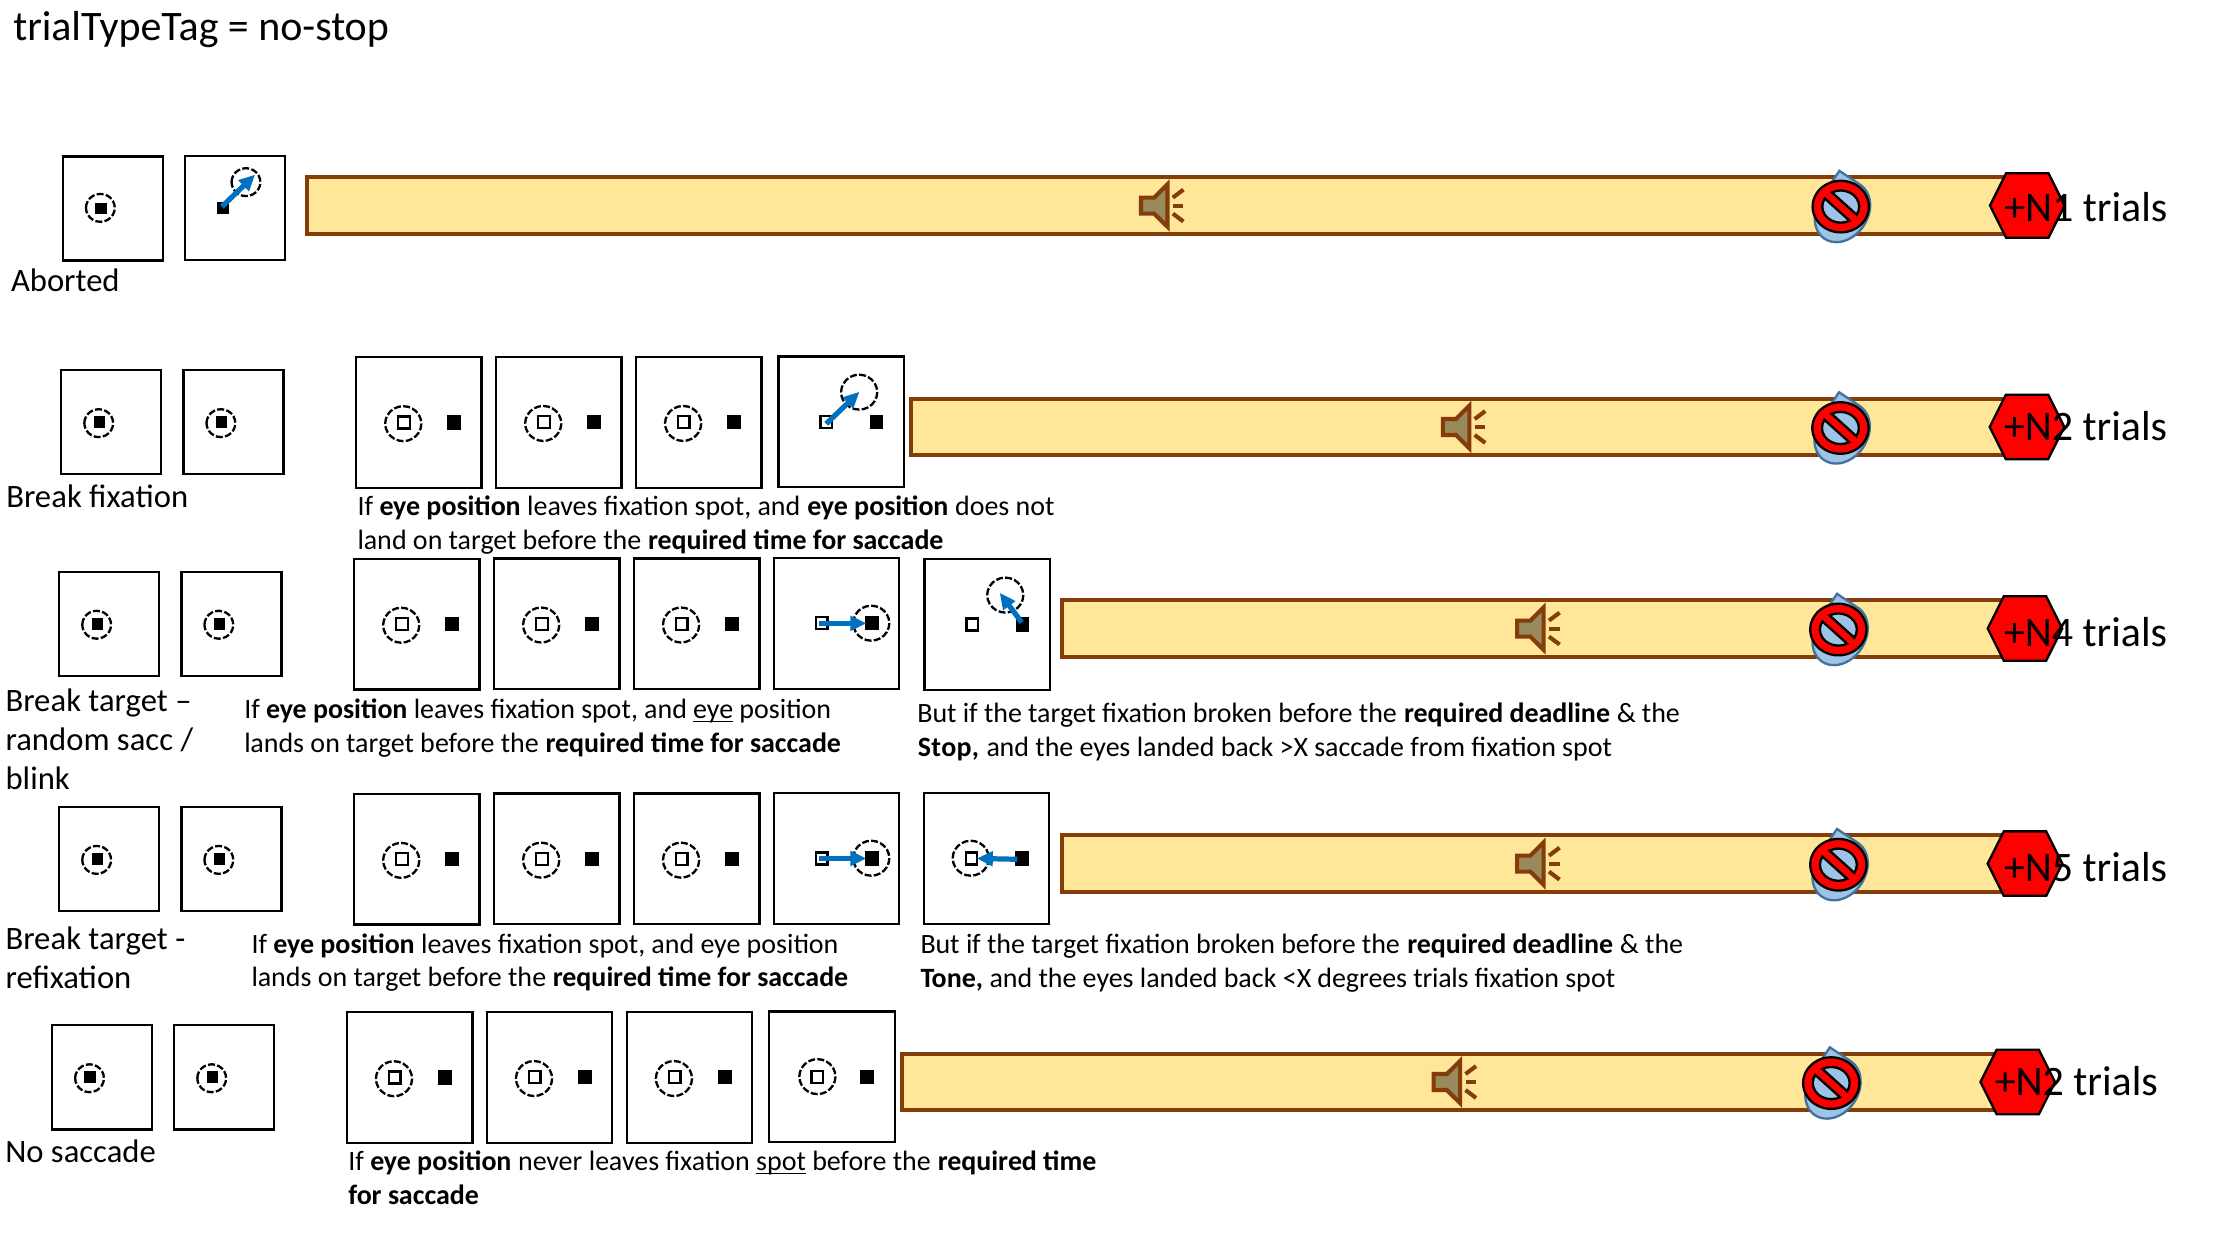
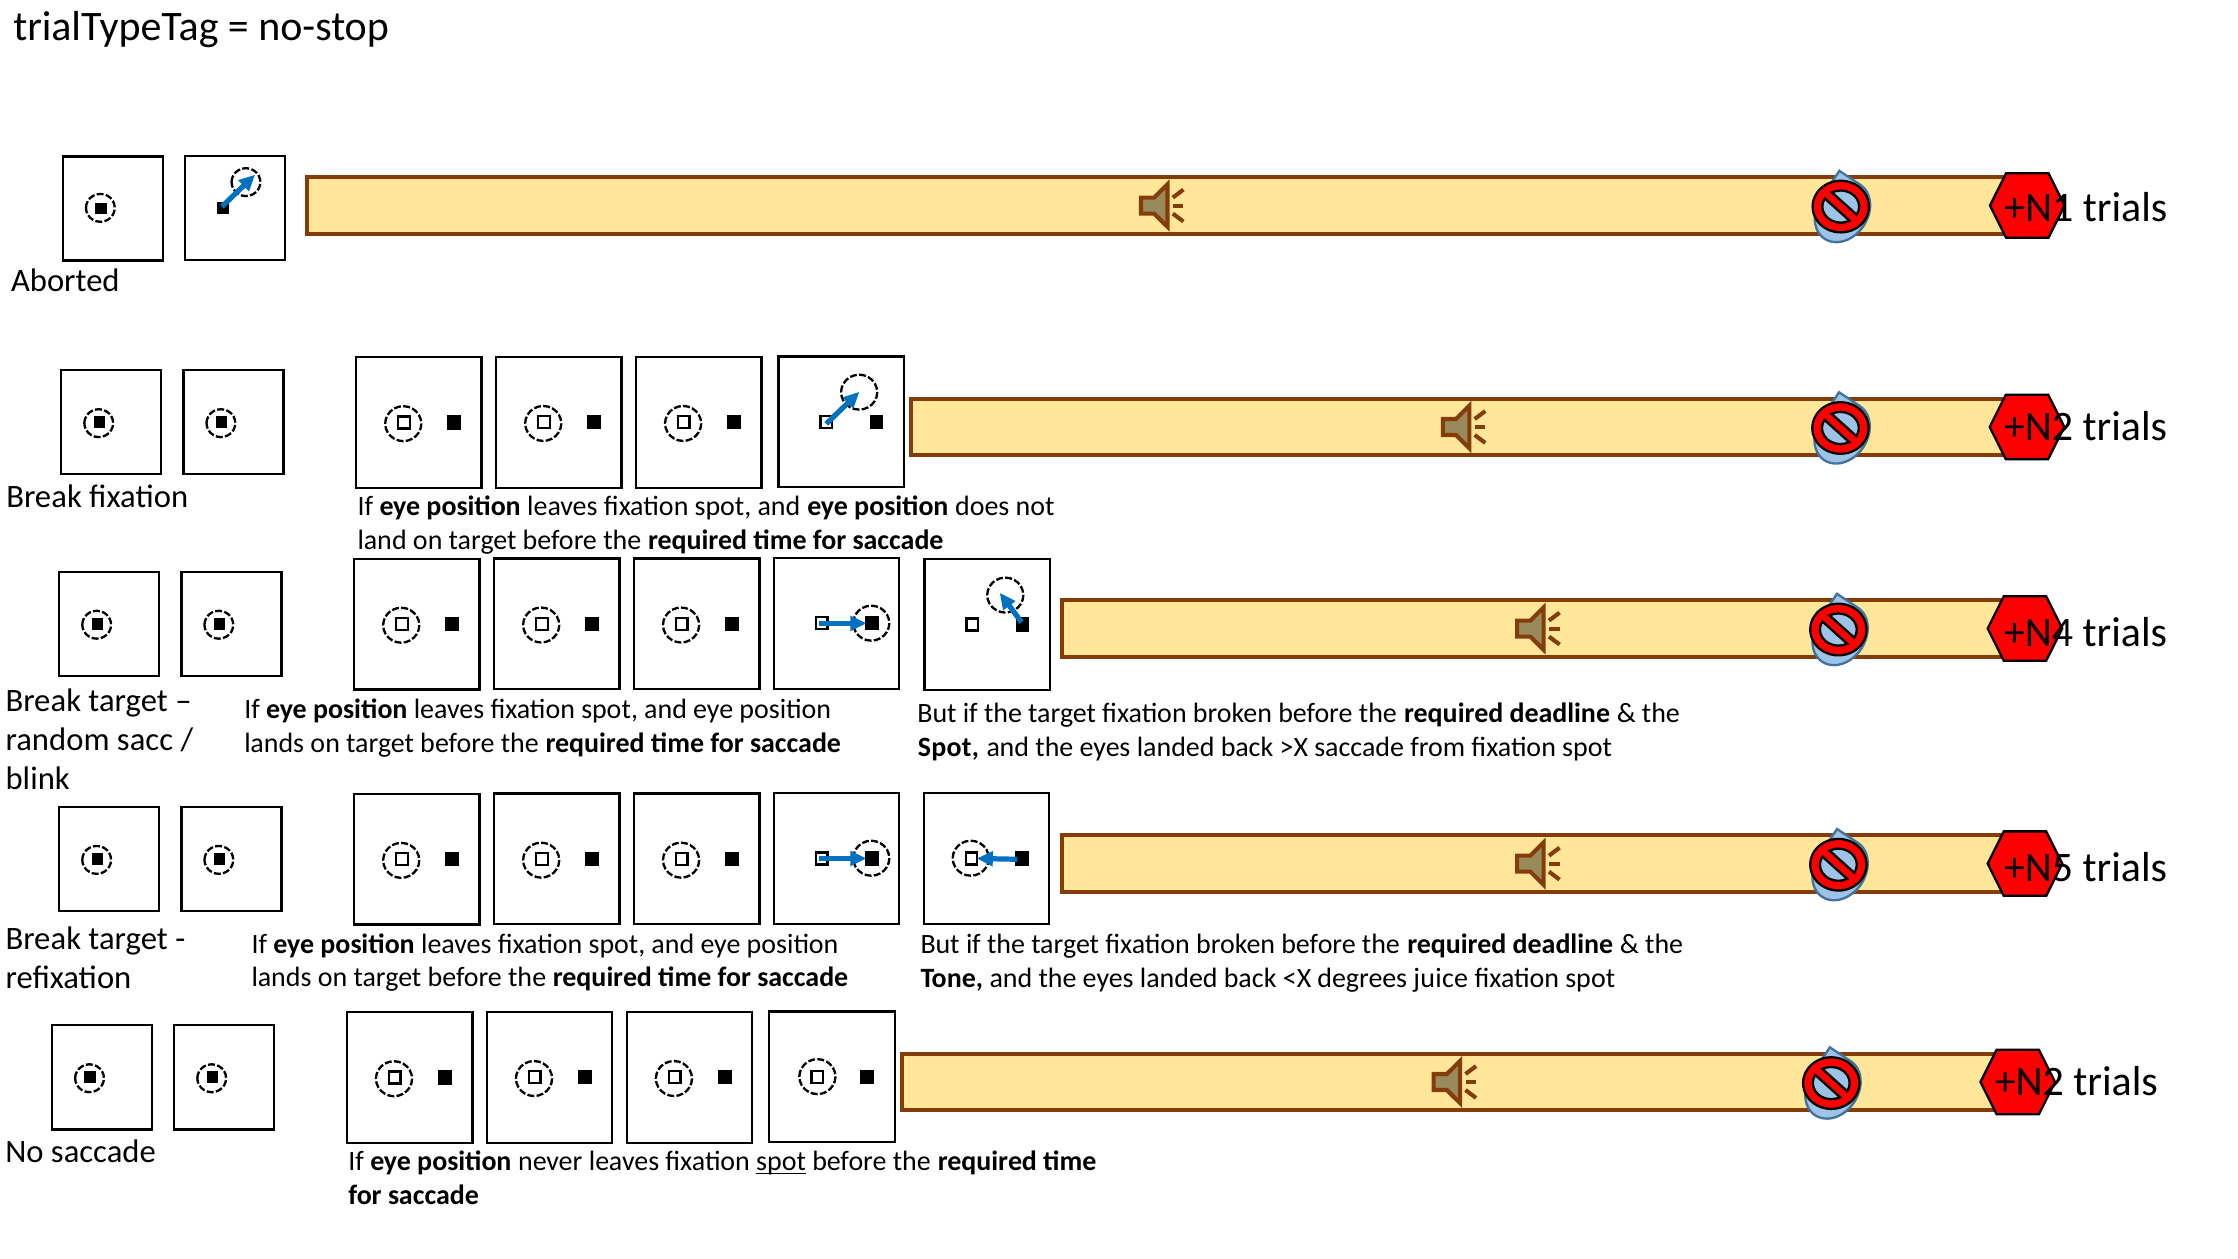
eye at (713, 709) underline: present -> none
Stop at (949, 747): Stop -> Spot
degrees trials: trials -> juice
